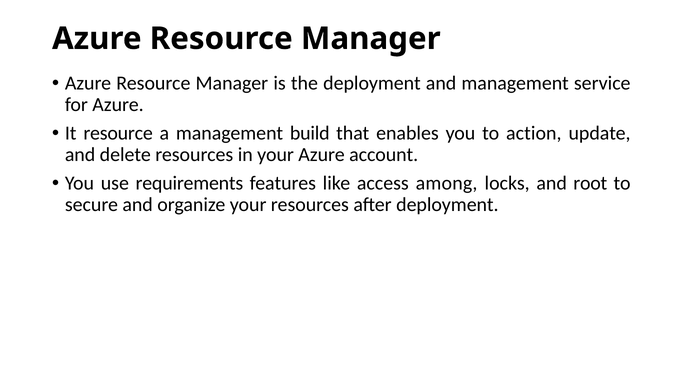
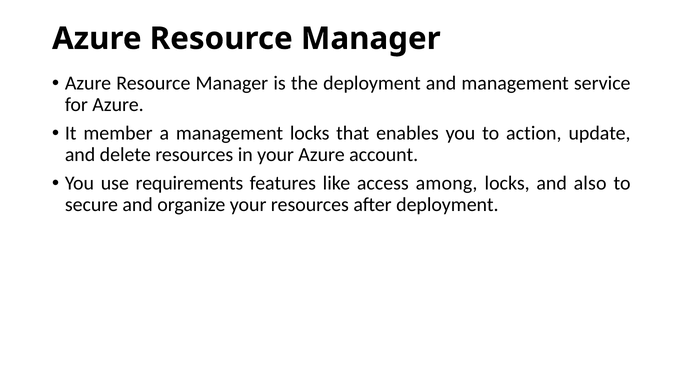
It resource: resource -> member
management build: build -> locks
root: root -> also
